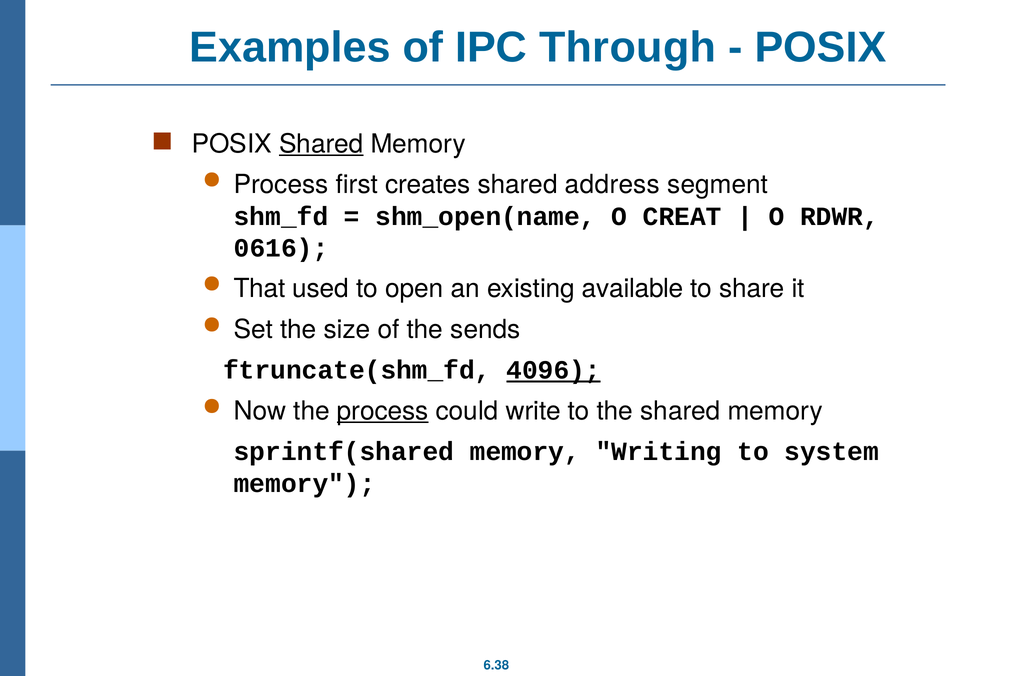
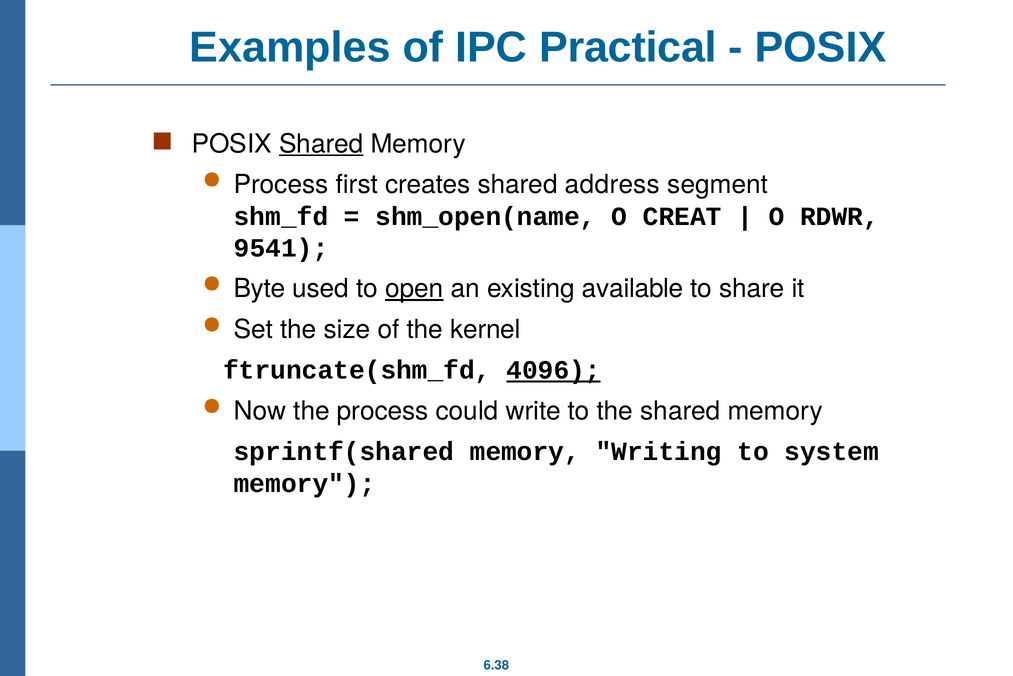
Through: Through -> Practical
0616: 0616 -> 9541
That: That -> Byte
open underline: none -> present
sends: sends -> kernel
process at (383, 411) underline: present -> none
